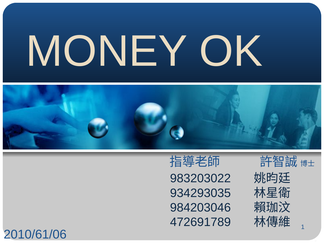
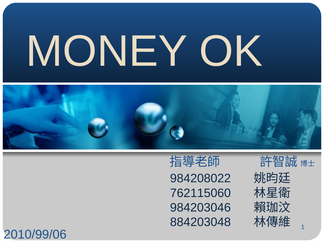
983203022: 983203022 -> 984208022
934293035: 934293035 -> 762115060
472691789: 472691789 -> 884203048
2010/61/06: 2010/61/06 -> 2010/99/06
